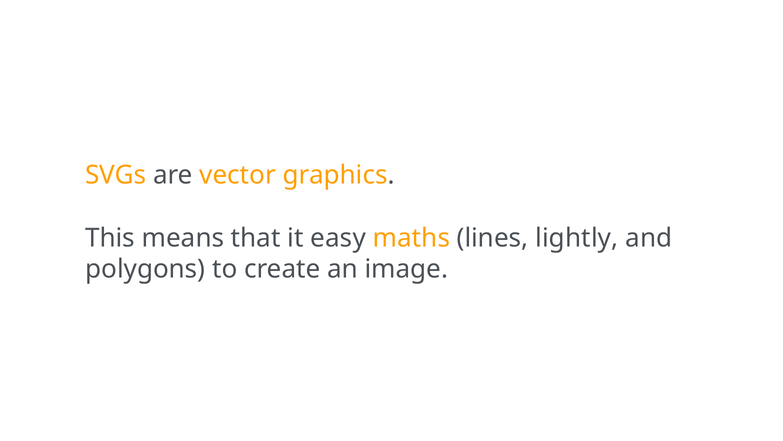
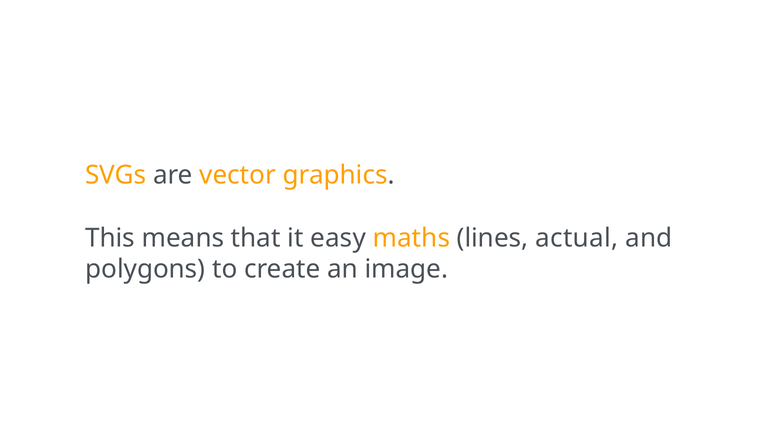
lightly: lightly -> actual
